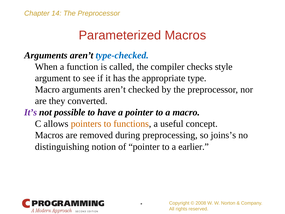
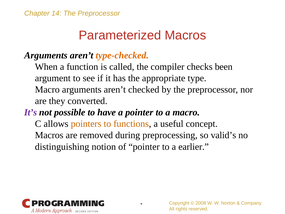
type-checked colour: blue -> orange
style: style -> been
joins’s: joins’s -> valid’s
